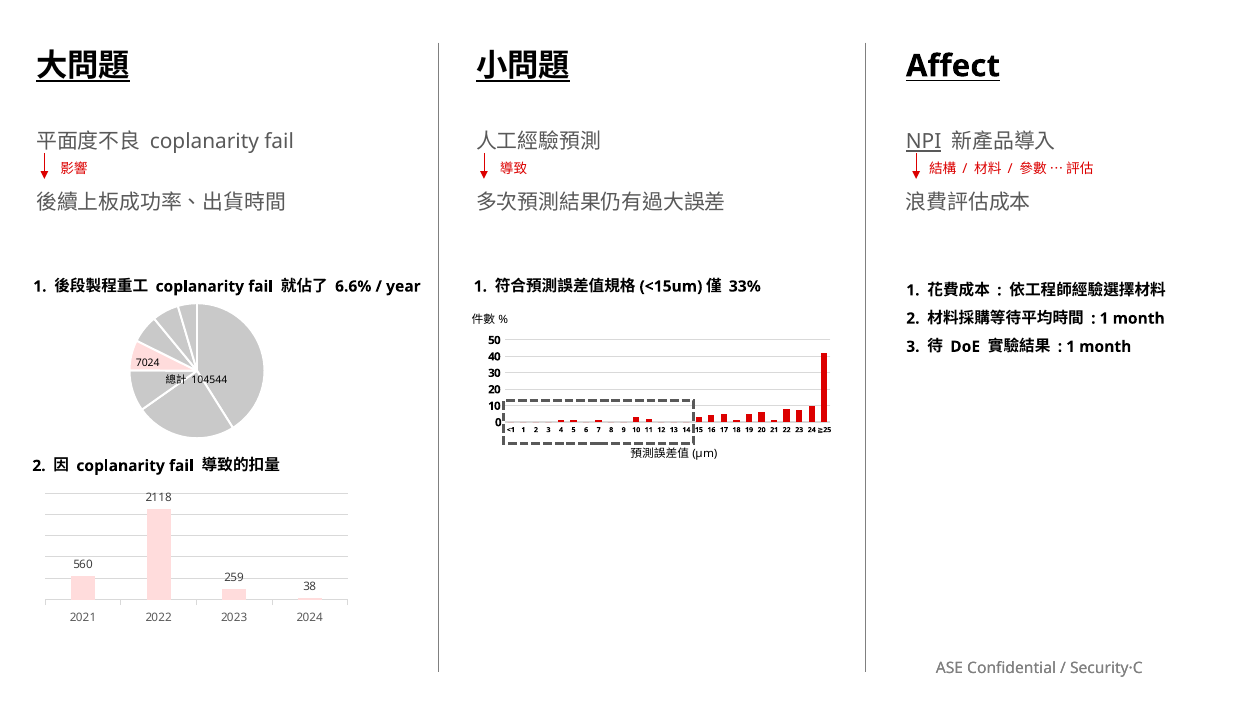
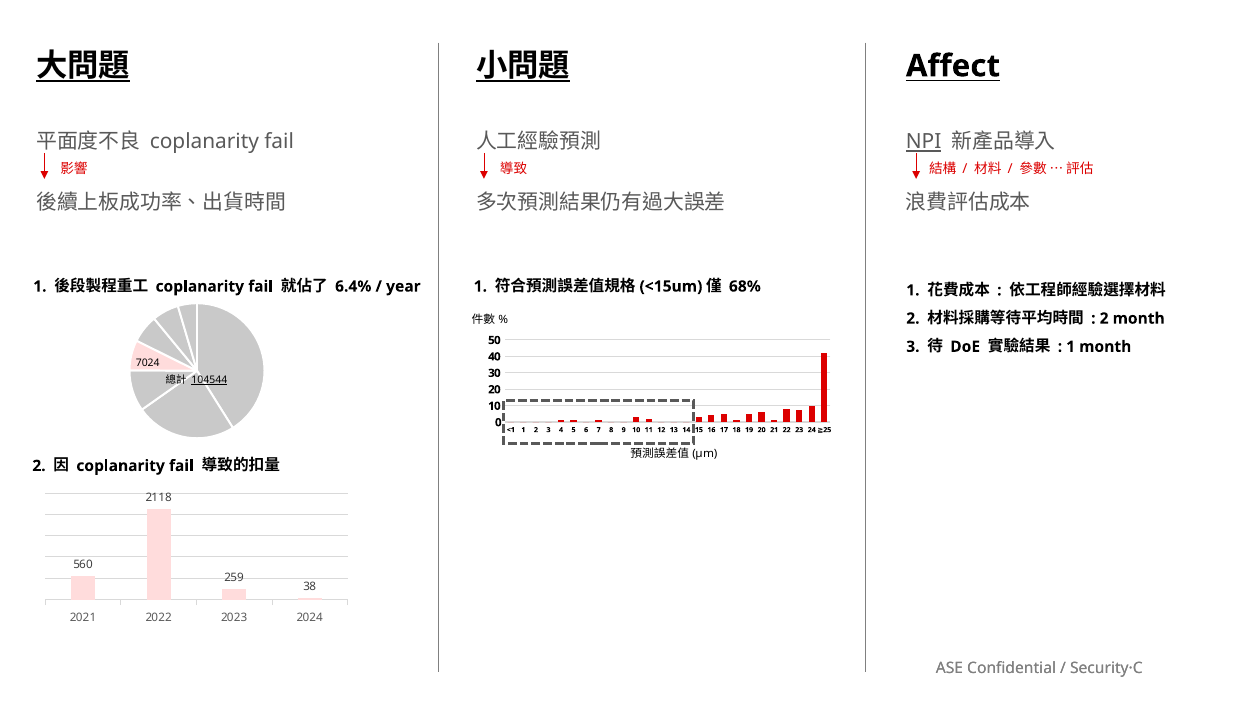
6.6%: 6.6% -> 6.4%
33%: 33% -> 68%
1 at (1104, 318): 1 -> 2
104544 underline: none -> present
